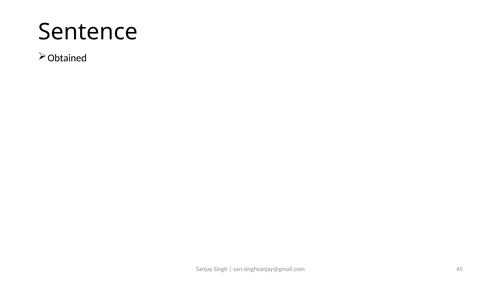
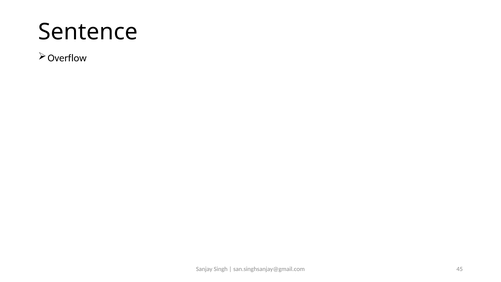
Obtained: Obtained -> Overflow
